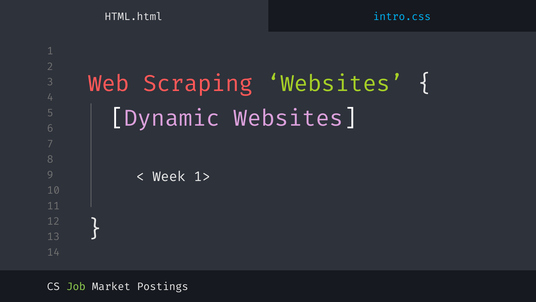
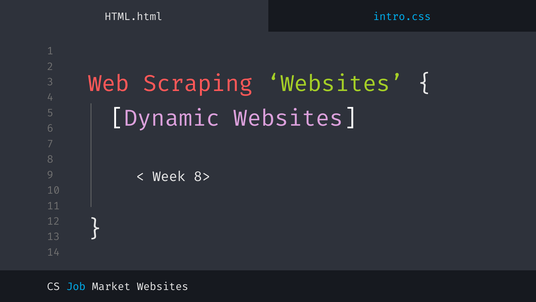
1>: 1> -> 8>
Job colour: light green -> light blue
Market Postings: Postings -> Websites
